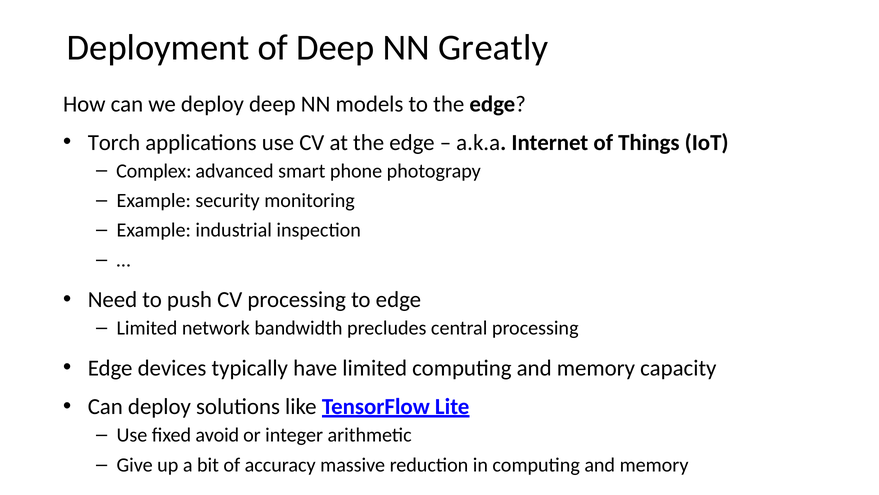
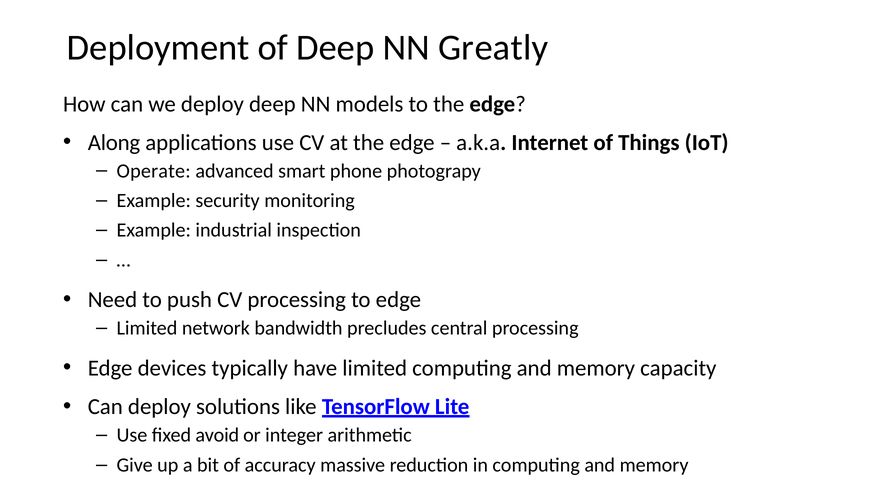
Torch: Torch -> Along
Complex: Complex -> Operate
